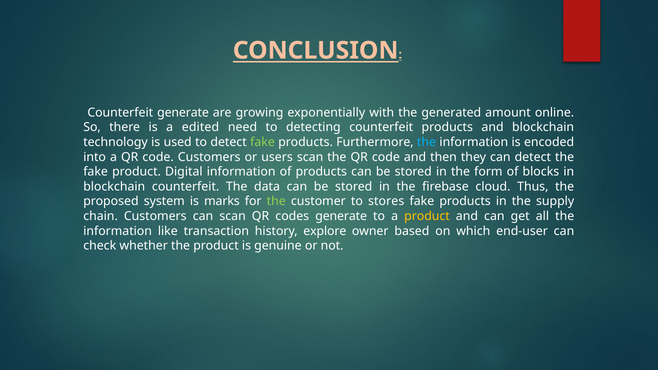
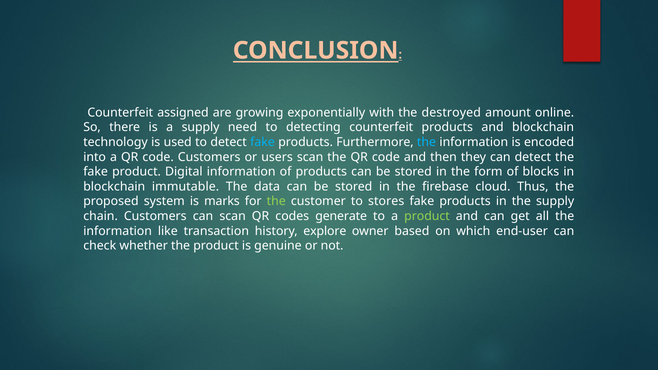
Counterfeit generate: generate -> assigned
generated: generated -> destroyed
a edited: edited -> supply
fake at (262, 142) colour: light green -> light blue
blockchain counterfeit: counterfeit -> immutable
product at (427, 216) colour: yellow -> light green
